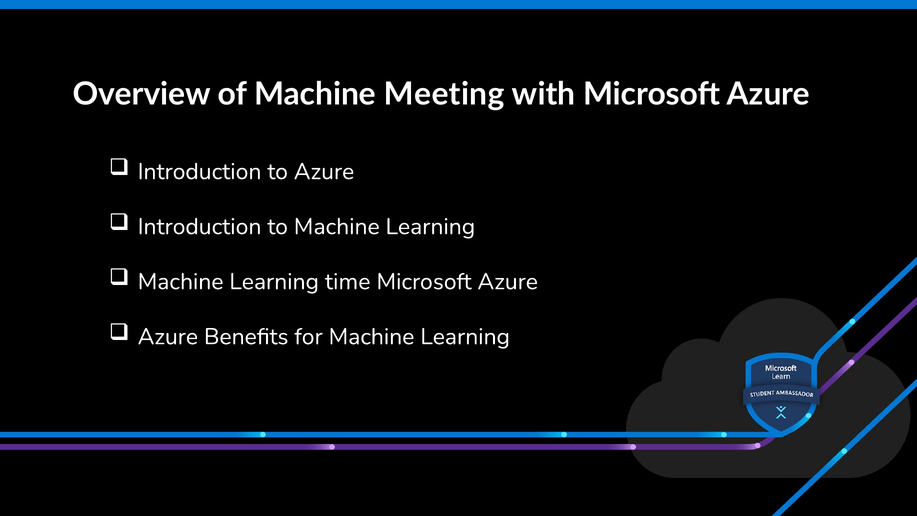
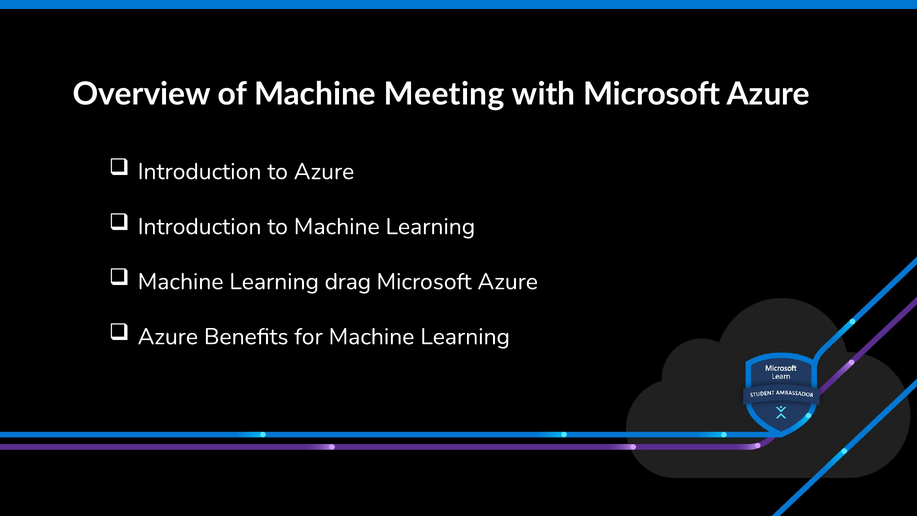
time: time -> drag
